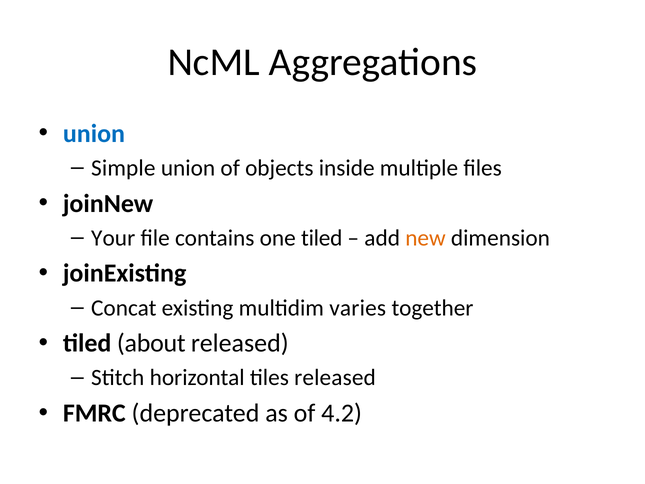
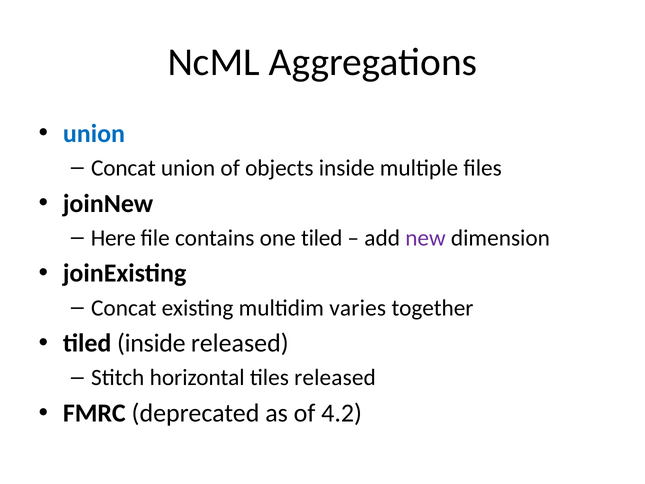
Simple at (123, 168): Simple -> Concat
Your: Your -> Here
new colour: orange -> purple
tiled about: about -> inside
